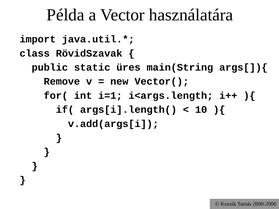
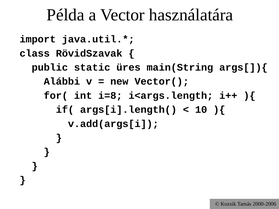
Remove: Remove -> Alábbi
i=1: i=1 -> i=8
